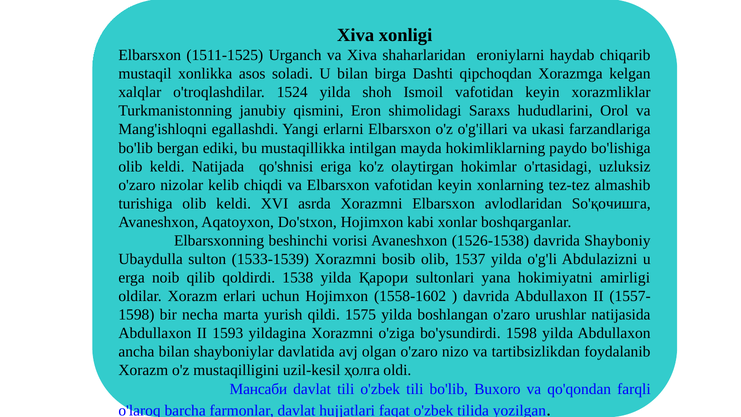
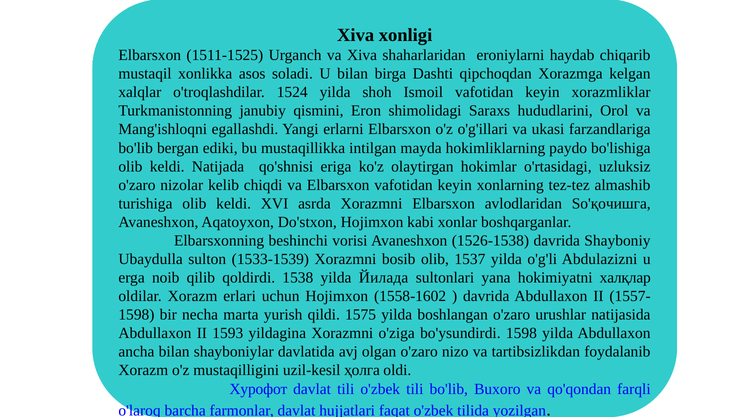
Қарори: Қарори -> Йилада
amirligi at (625, 278): amirligi -> халқлар
Мансаби: Мансаби -> Хурофот
